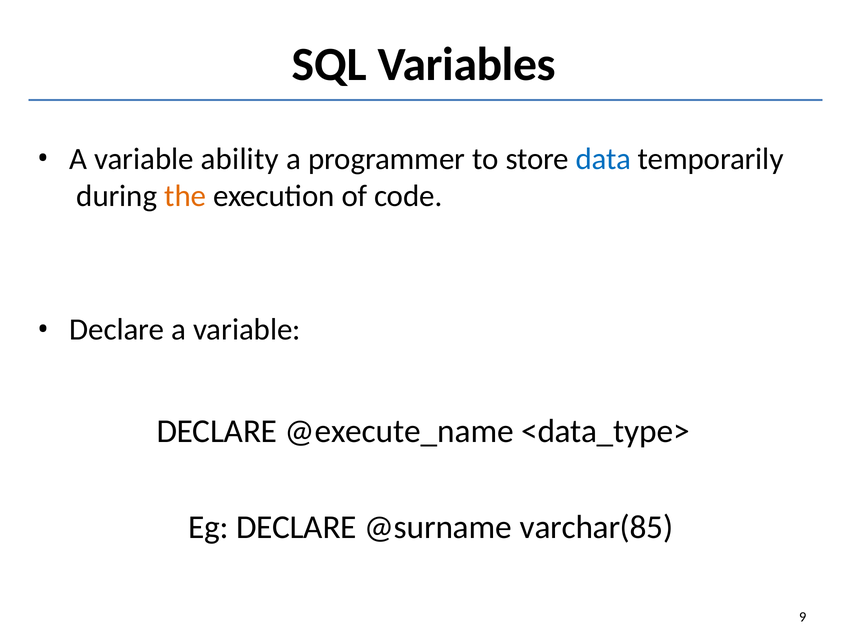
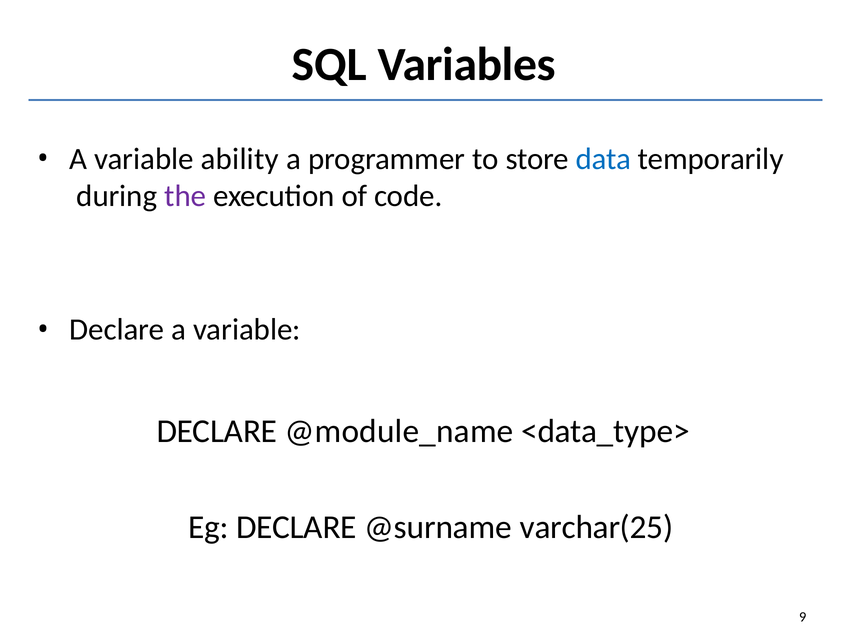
the colour: orange -> purple
@execute_name: @execute_name -> @module_name
varchar(85: varchar(85 -> varchar(25
